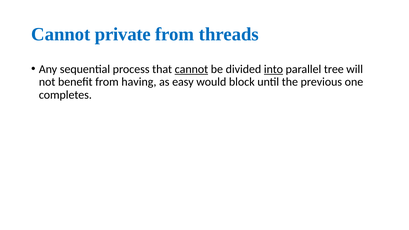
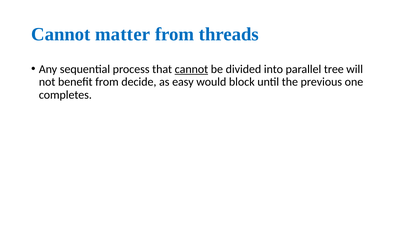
private: private -> matter
into underline: present -> none
having: having -> decide
